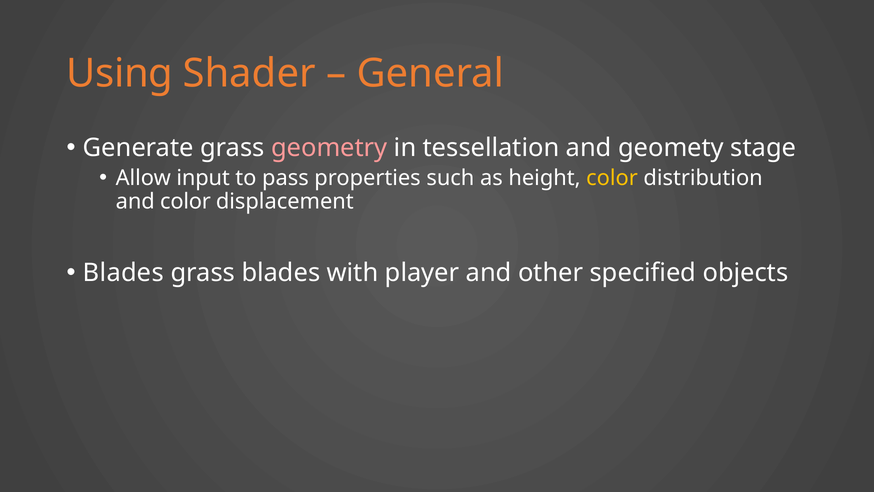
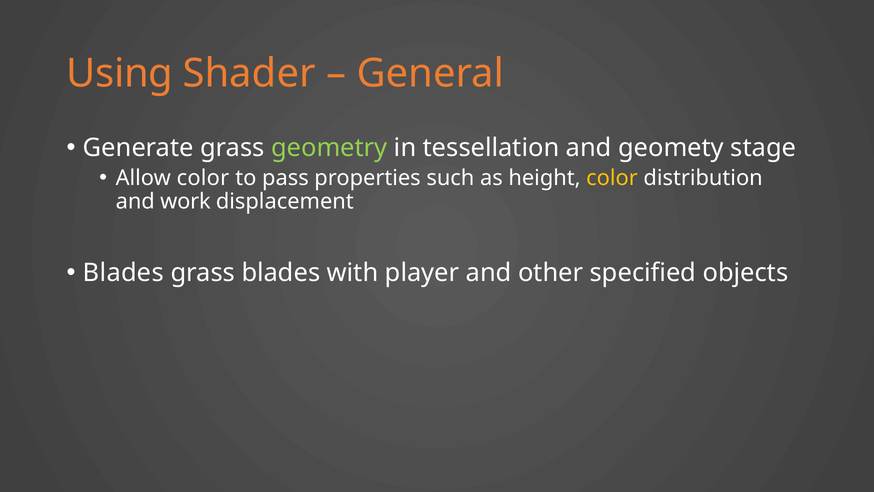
geometry colour: pink -> light green
Allow input: input -> color
and color: color -> work
